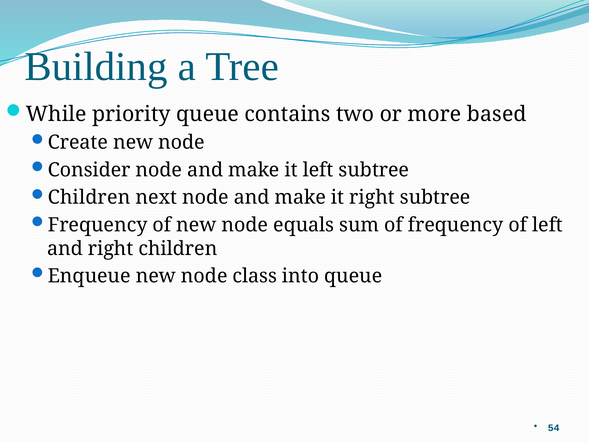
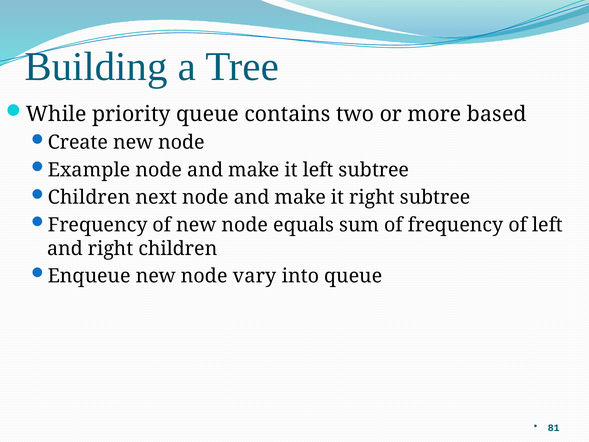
Consider: Consider -> Example
class: class -> vary
54: 54 -> 81
